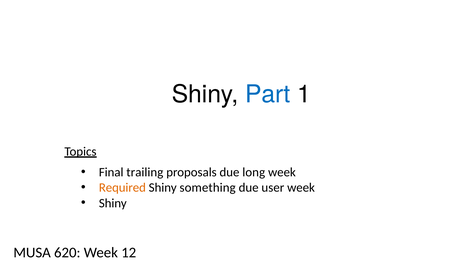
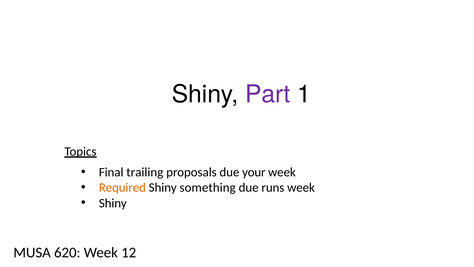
Part colour: blue -> purple
long: long -> your
user: user -> runs
